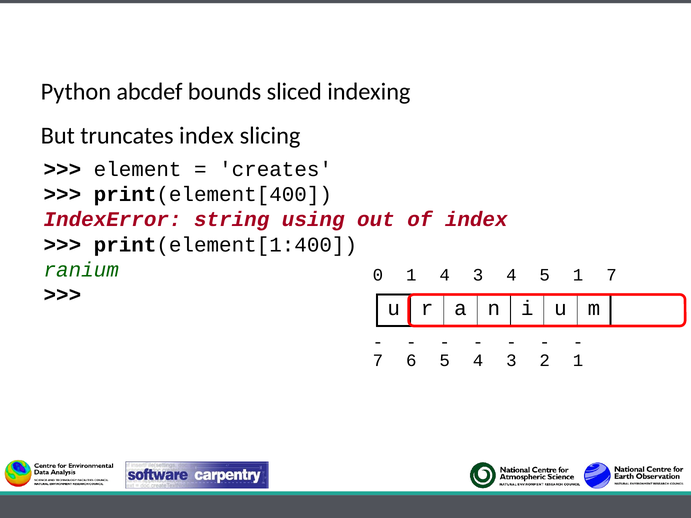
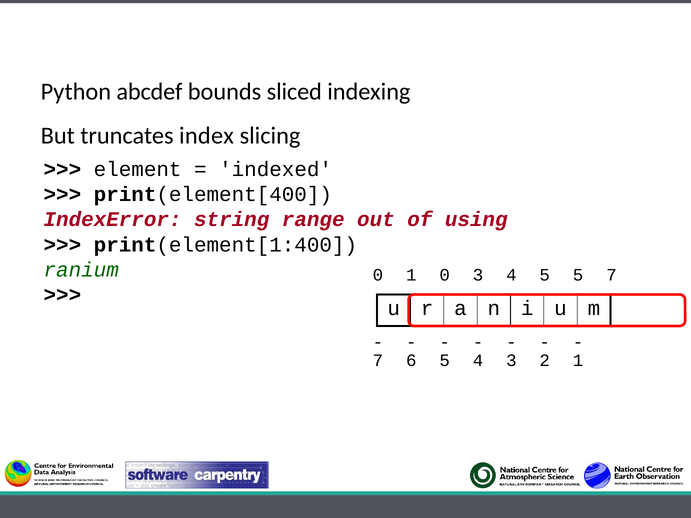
creates: creates -> indexed
using: using -> range
of index: index -> using
1 4: 4 -> 0
5 1: 1 -> 5
